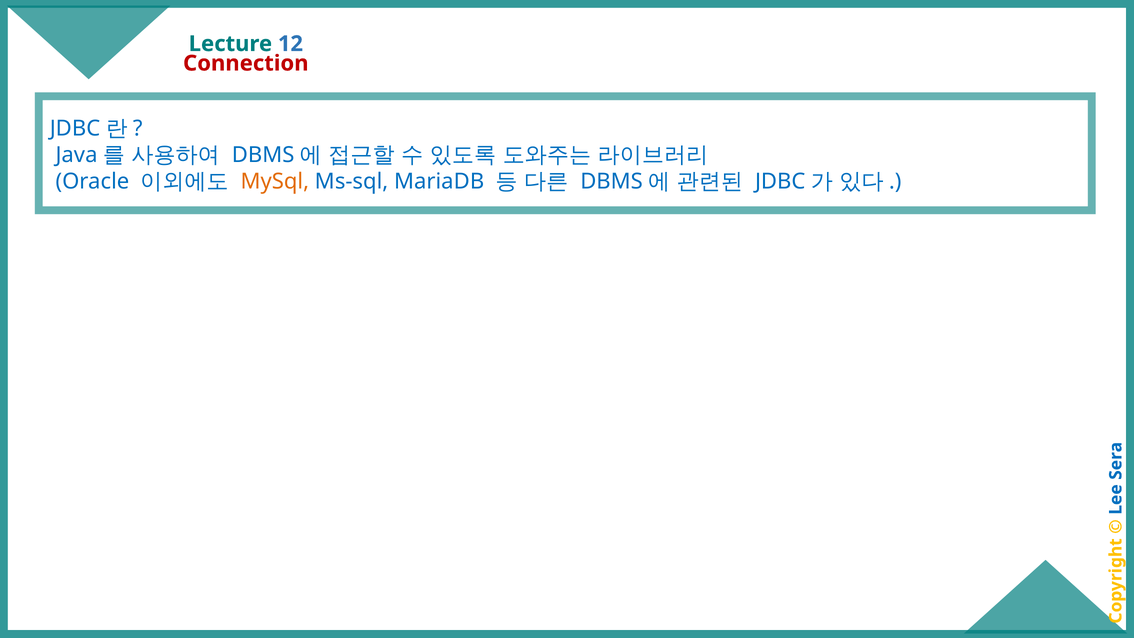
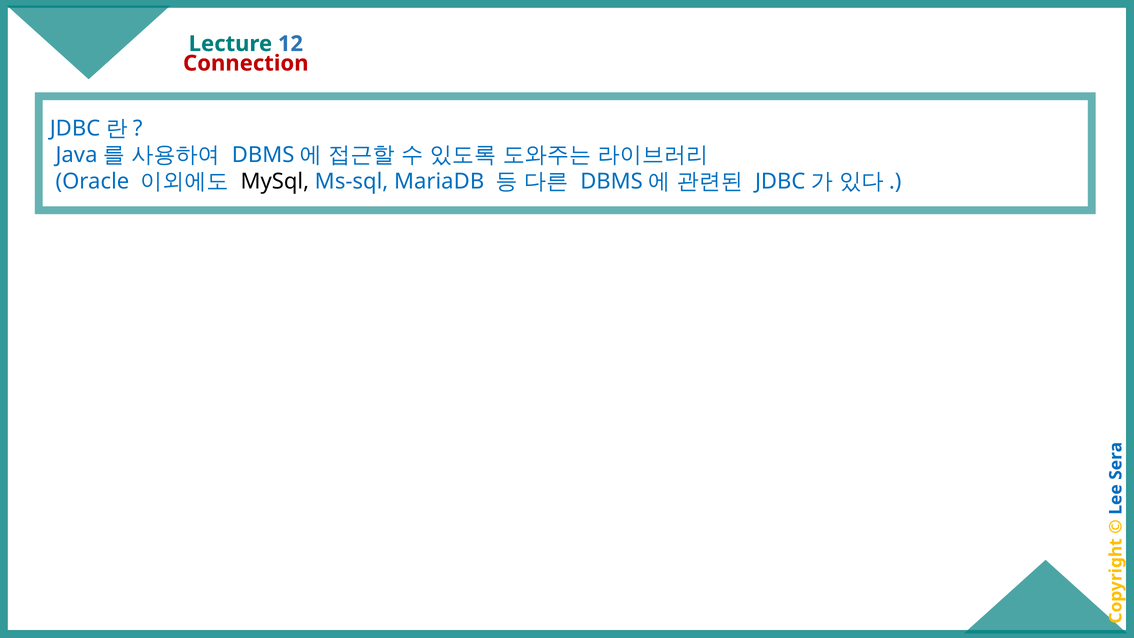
MySql colour: orange -> black
